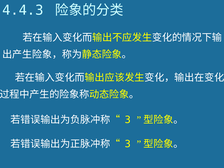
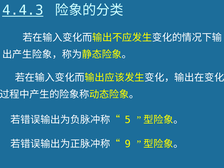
4.4.3 underline: none -> present
3 at (128, 120): 3 -> 5
3 at (128, 144): 3 -> 9
